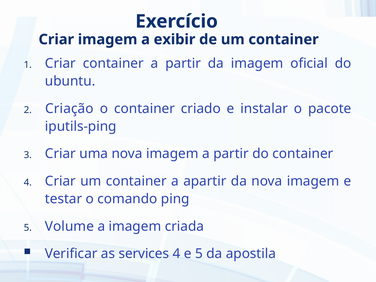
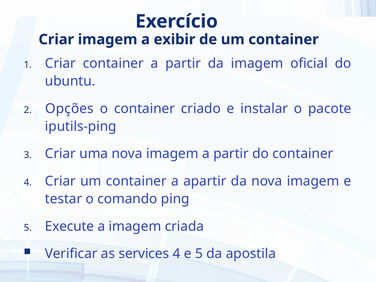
Criação: Criação -> Opções
Volume: Volume -> Execute
